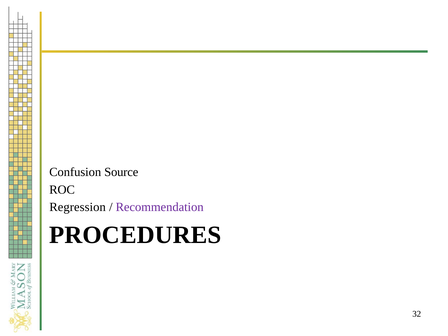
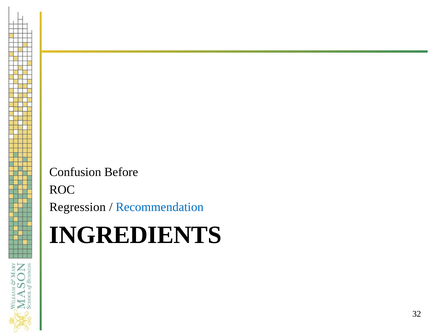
Source: Source -> Before
Recommendation colour: purple -> blue
PROCEDURES: PROCEDURES -> INGREDIENTS
